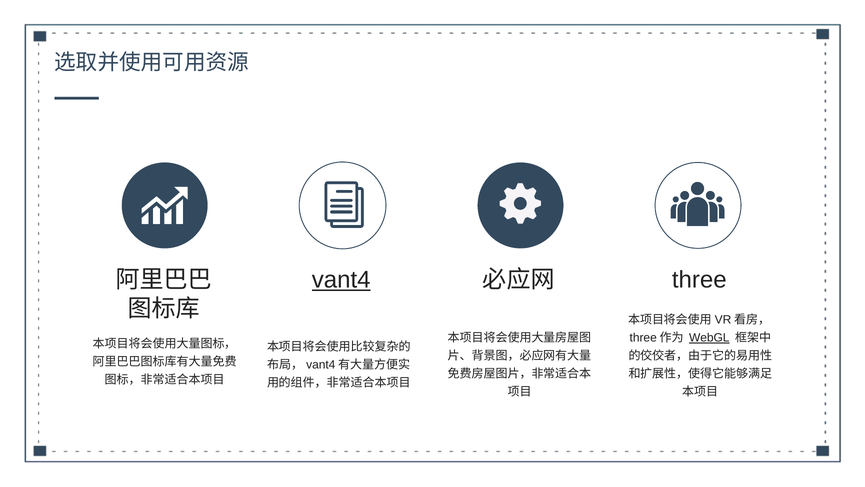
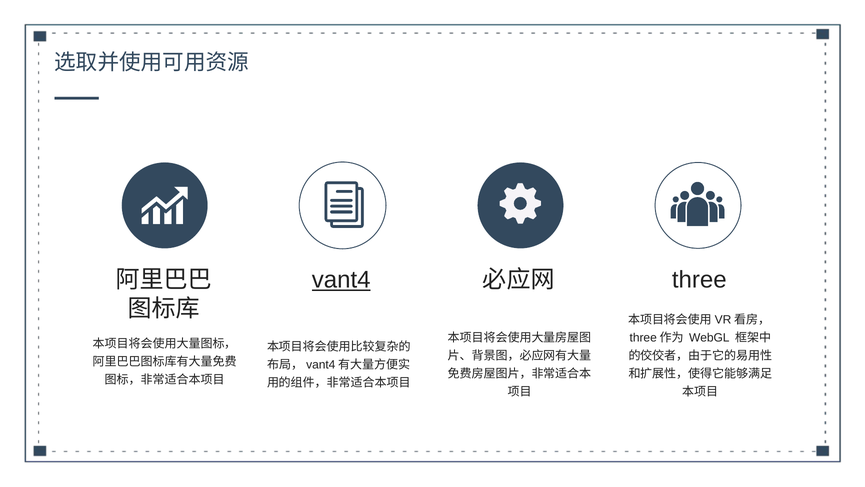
WebGL underline: present -> none
